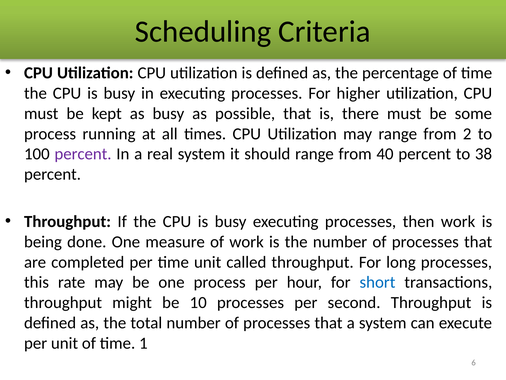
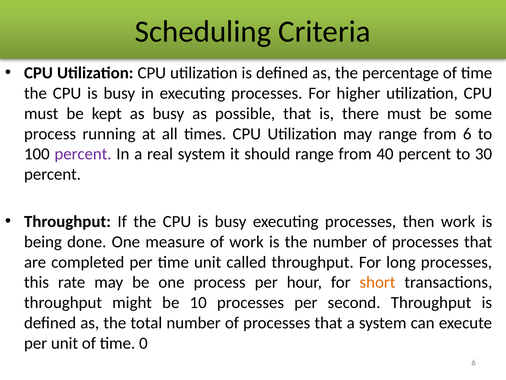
from 2: 2 -> 6
38: 38 -> 30
short colour: blue -> orange
1: 1 -> 0
